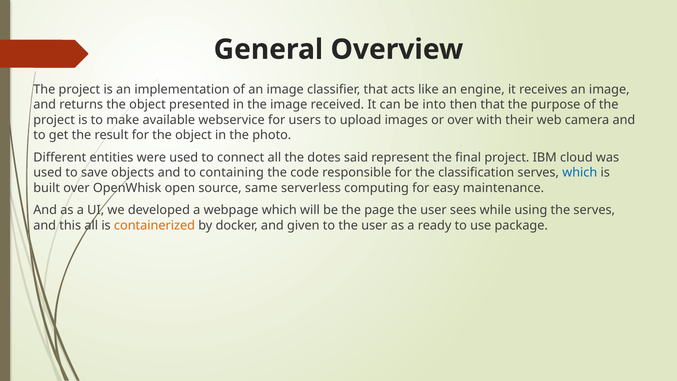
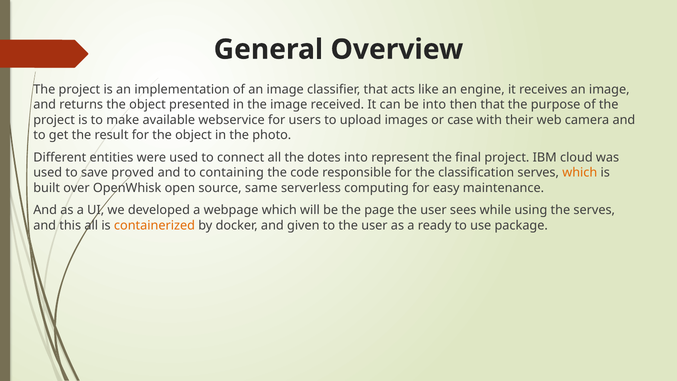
or over: over -> case
dotes said: said -> into
objects: objects -> proved
which at (580, 173) colour: blue -> orange
